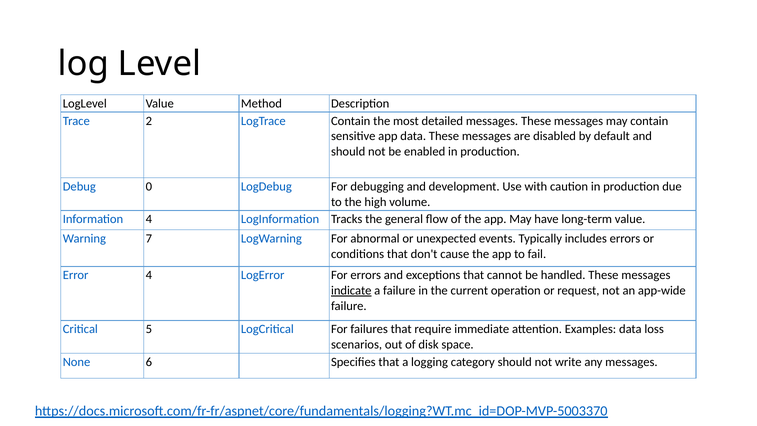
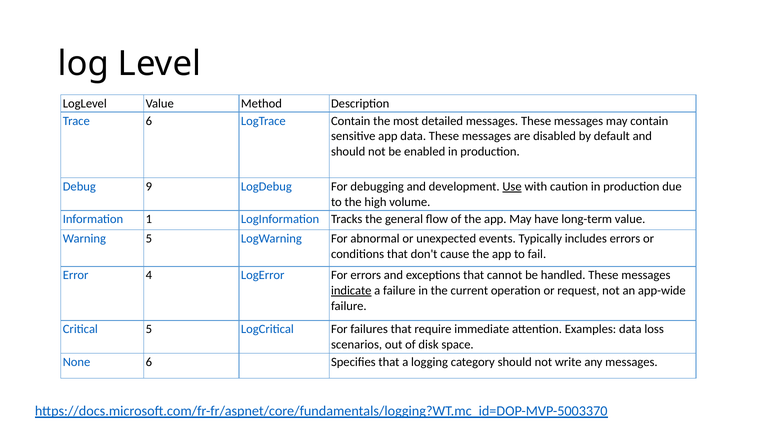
Trace 2: 2 -> 6
0: 0 -> 9
Use underline: none -> present
Information 4: 4 -> 1
Warning 7: 7 -> 5
